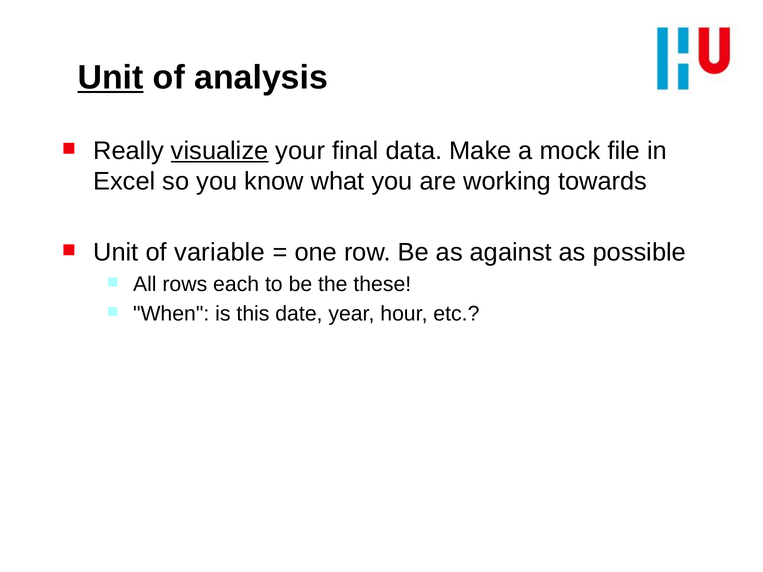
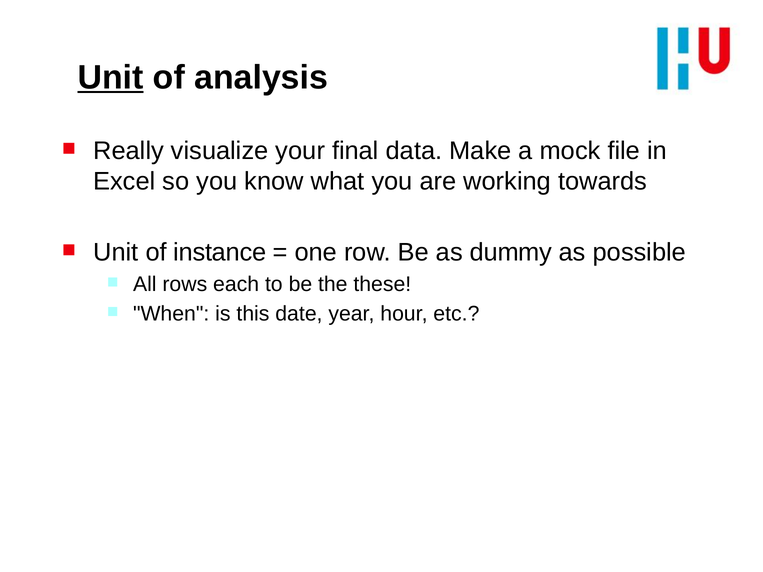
visualize underline: present -> none
variable: variable -> instance
against: against -> dummy
